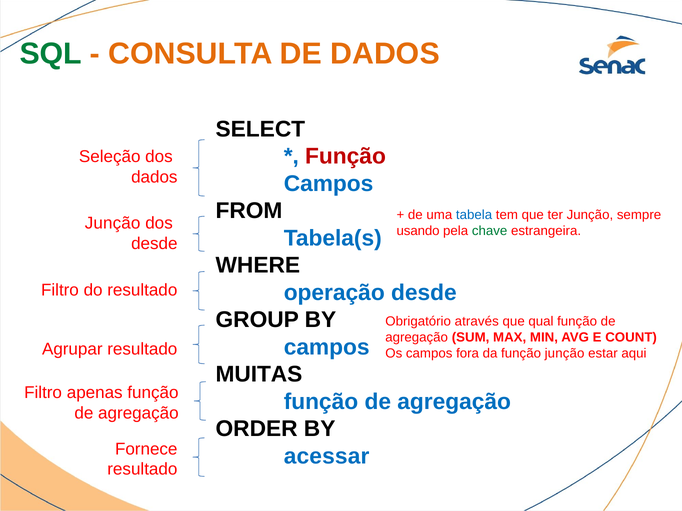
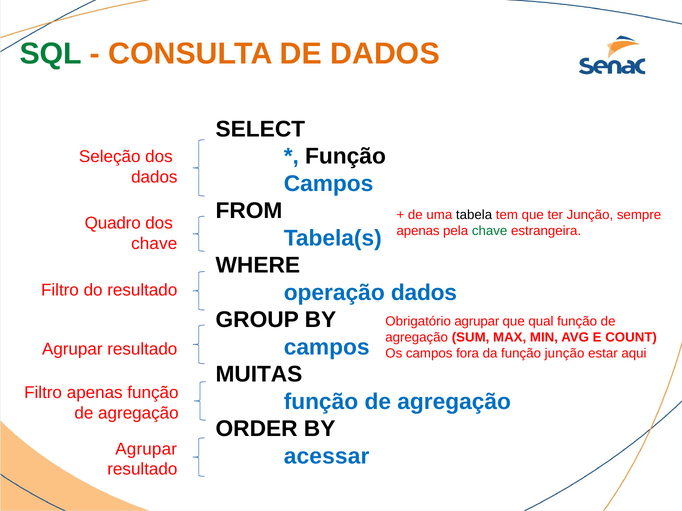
Função at (345, 157) colour: red -> black
tabela colour: blue -> black
Junção at (113, 223): Junção -> Quadro
usando at (418, 231): usando -> apenas
desde at (154, 244): desde -> chave
operação desde: desde -> dados
Obrigatório através: através -> agrupar
Fornece at (146, 449): Fornece -> Agrupar
